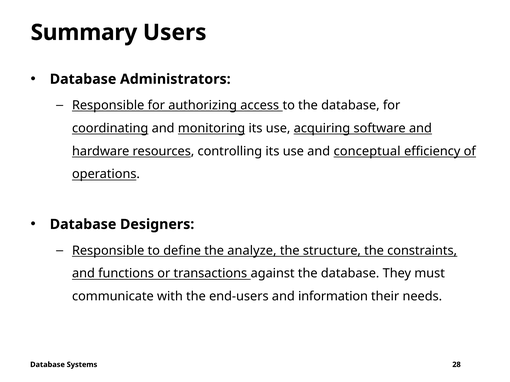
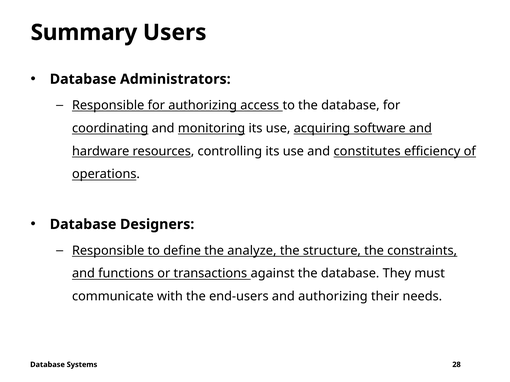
conceptual: conceptual -> constitutes
and information: information -> authorizing
